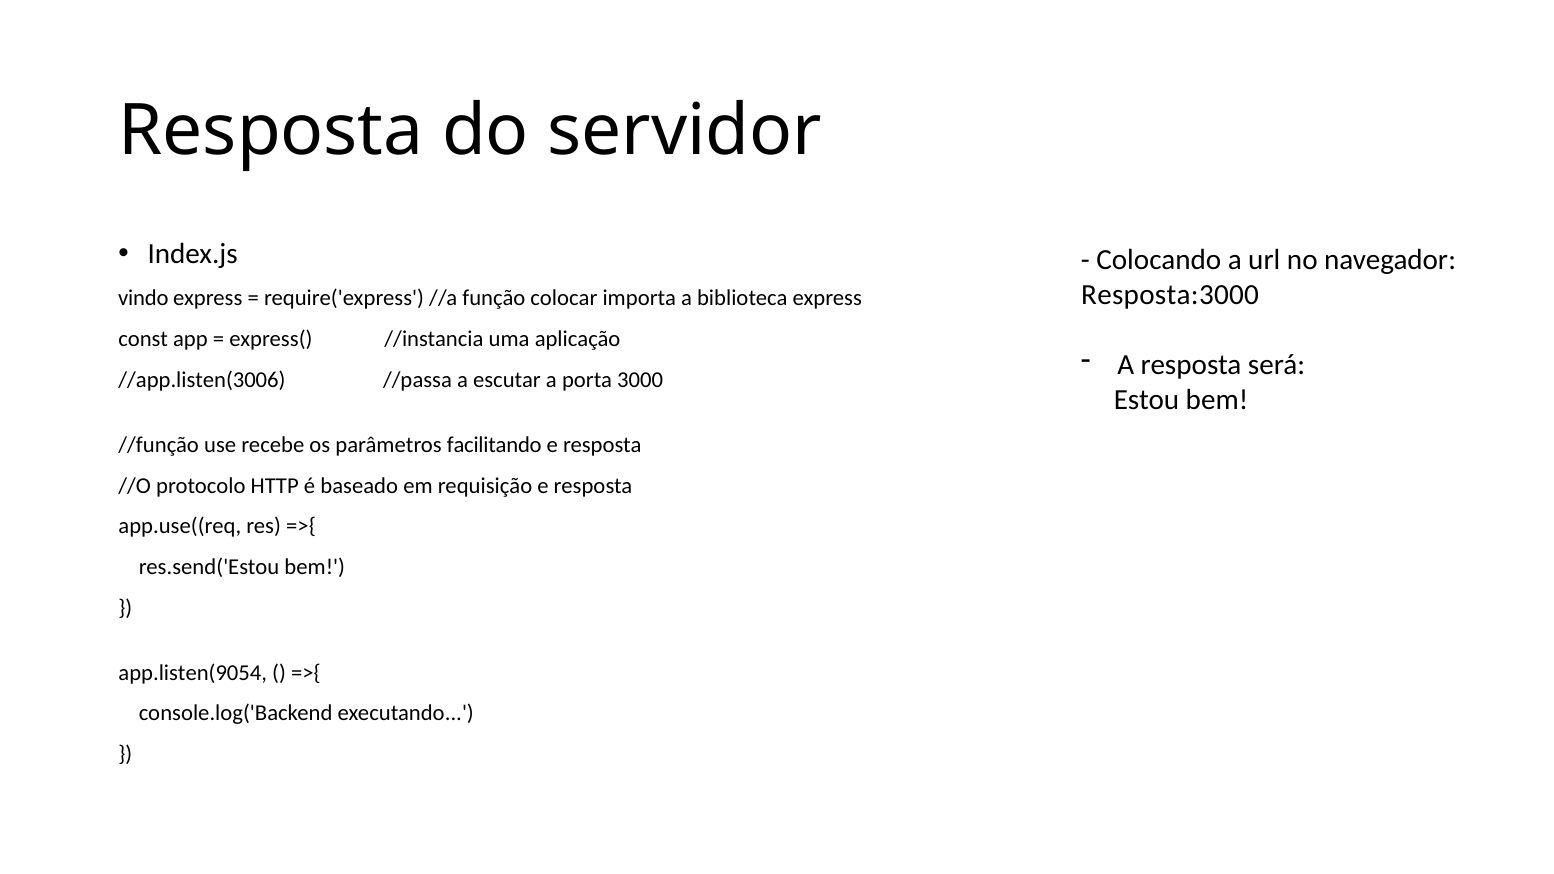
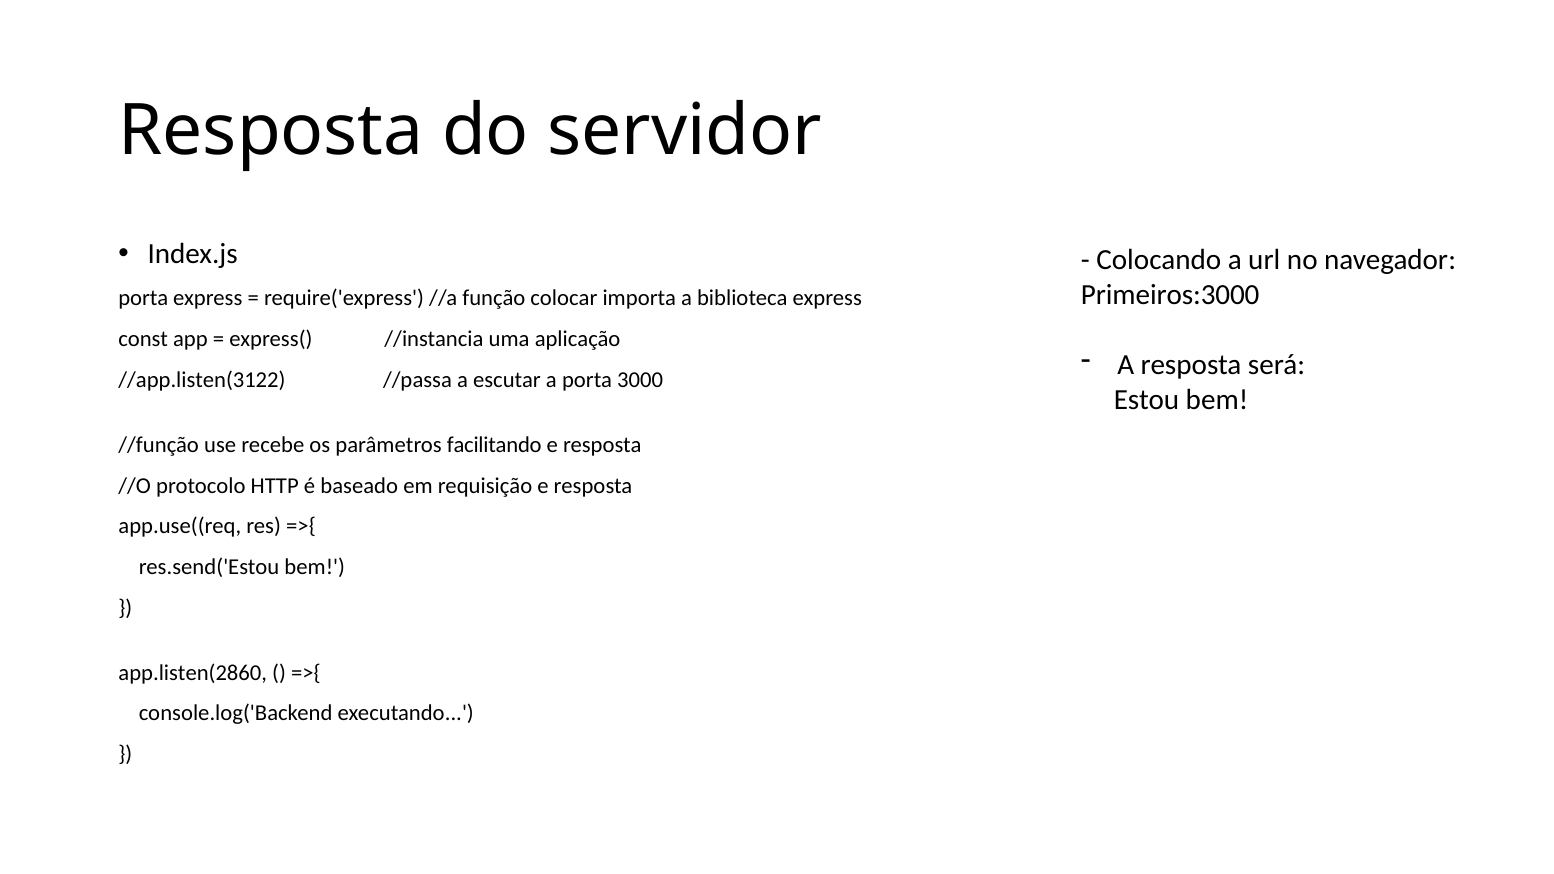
Resposta:3000: Resposta:3000 -> Primeiros:3000
vindo at (143, 298): vindo -> porta
//app.listen(3006: //app.listen(3006 -> //app.listen(3122
app.listen(9054: app.listen(9054 -> app.listen(2860
